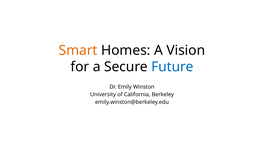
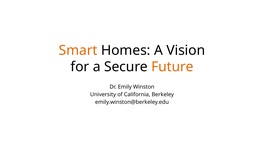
Future colour: blue -> orange
